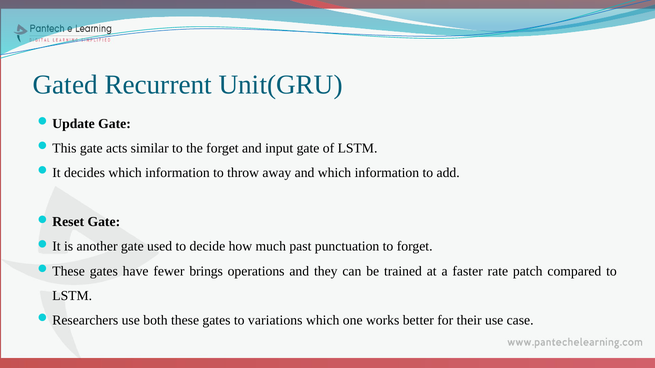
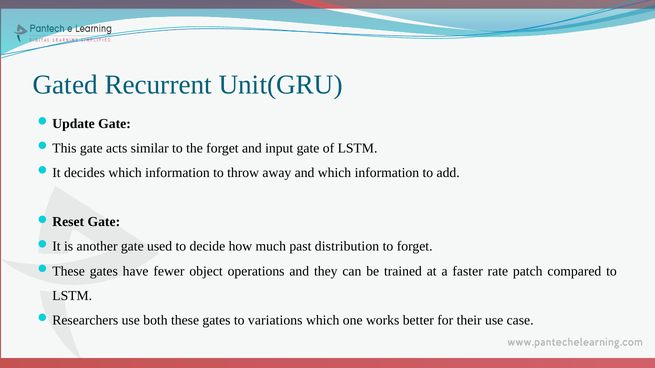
punctuation: punctuation -> distribution
brings: brings -> object
